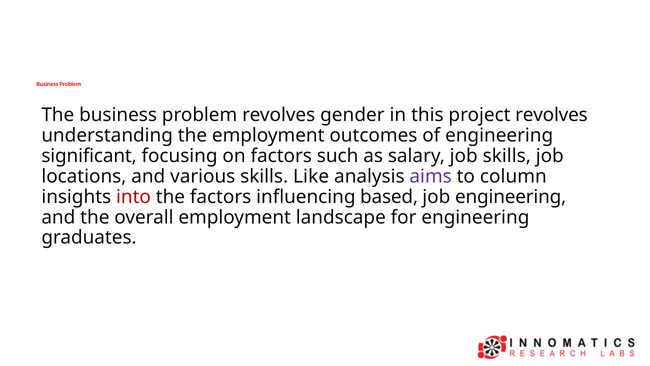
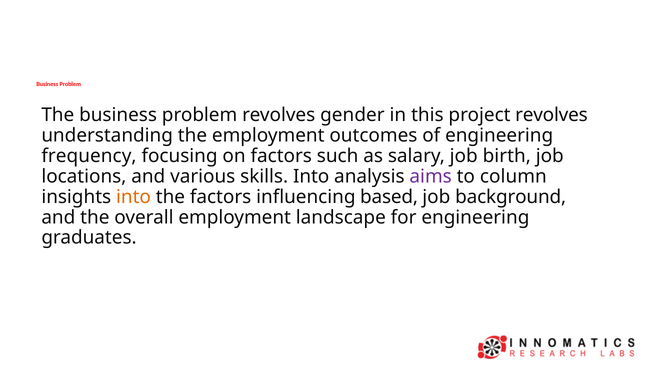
significant: significant -> frequency
job skills: skills -> birth
skills Like: Like -> Into
into at (133, 197) colour: red -> orange
job engineering: engineering -> background
